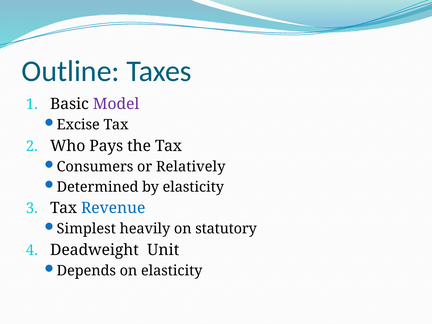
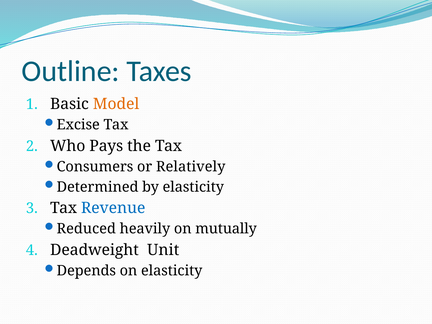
Model colour: purple -> orange
Simplest: Simplest -> Reduced
statutory: statutory -> mutually
